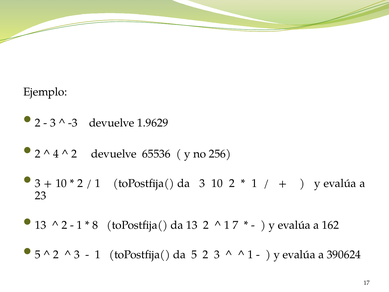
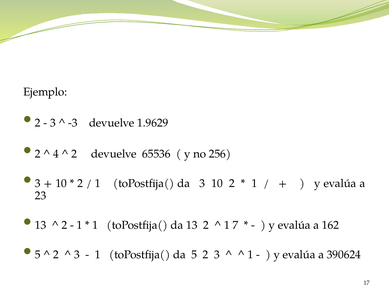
8 at (95, 225): 8 -> 1
